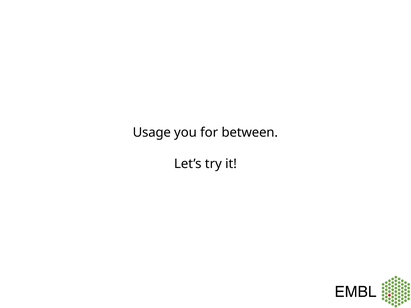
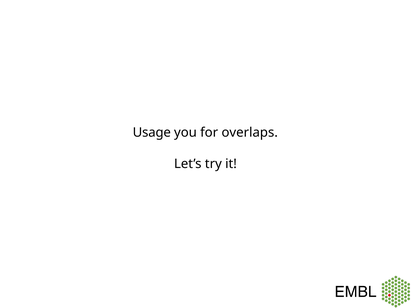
between: between -> overlaps
